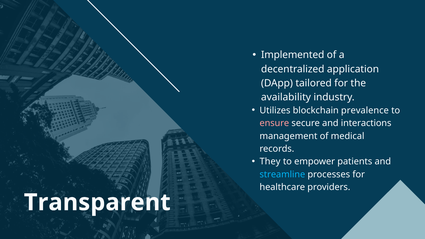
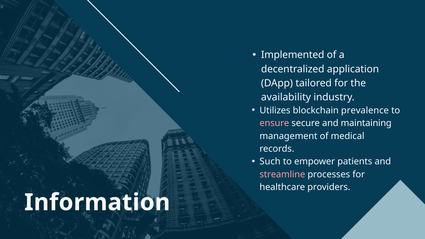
interactions: interactions -> maintaining
They: They -> Such
streamline colour: light blue -> pink
Transparent: Transparent -> Information
